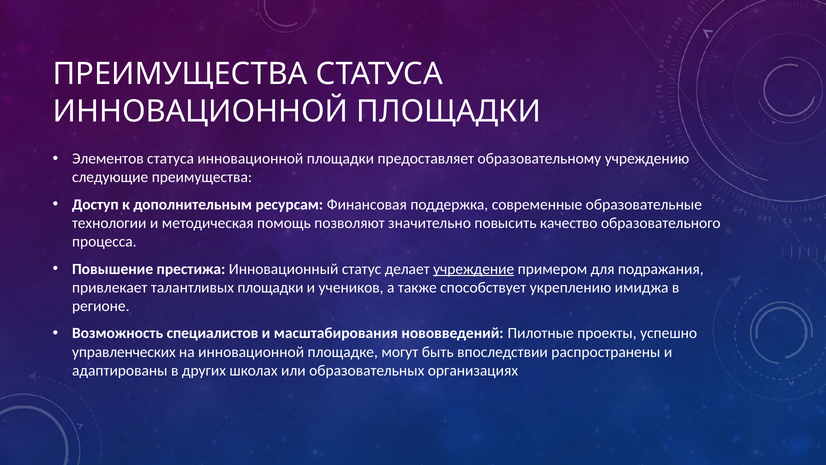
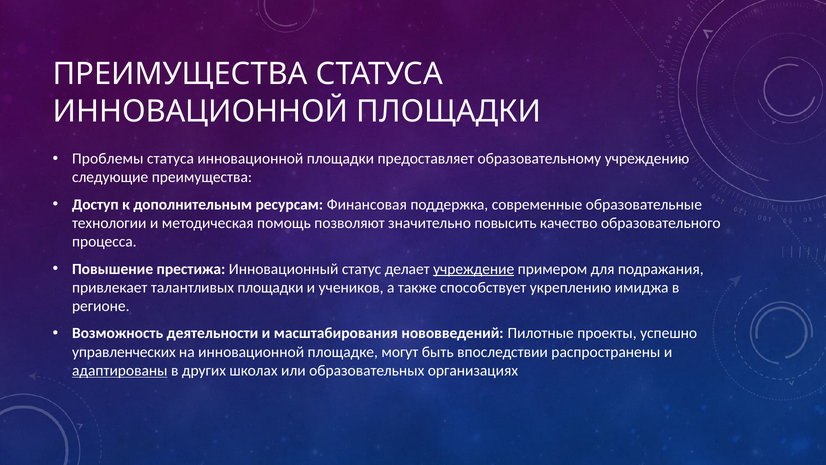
Элементов: Элементов -> Проблемы
специалистов: специалистов -> деятельности
адаптированы underline: none -> present
